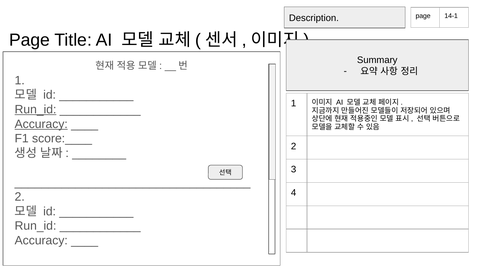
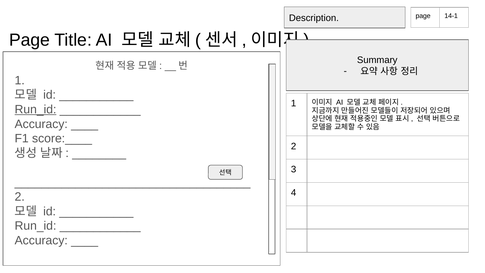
Accuracy at (41, 124) underline: present -> none
